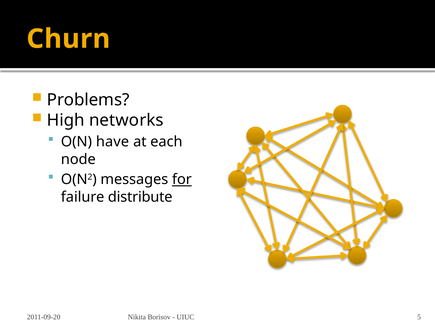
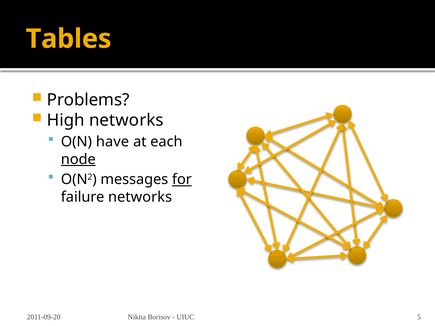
Churn: Churn -> Tables
node underline: none -> present
failure distribute: distribute -> networks
